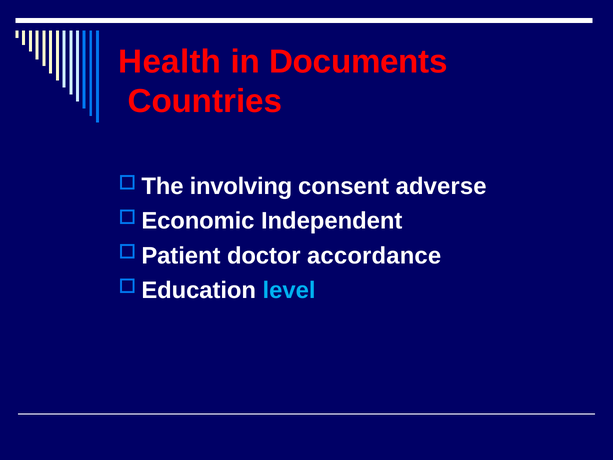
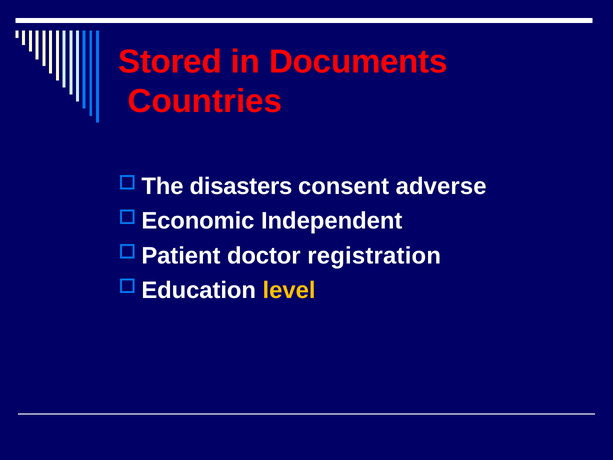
Health: Health -> Stored
involving: involving -> disasters
accordance: accordance -> registration
level colour: light blue -> yellow
